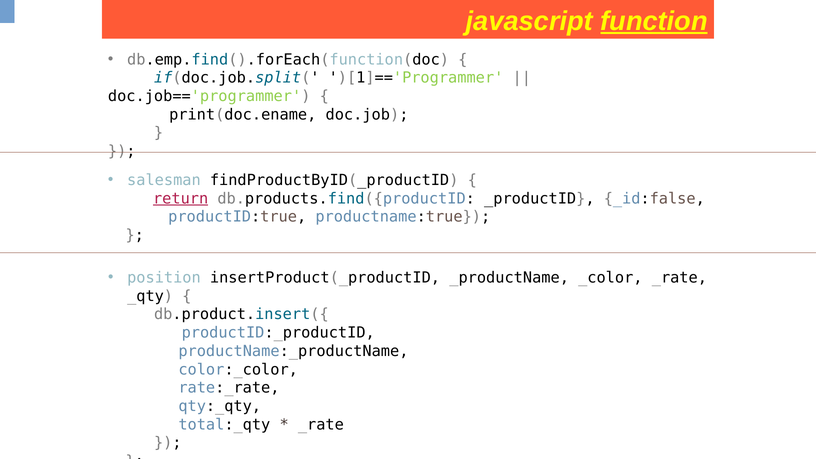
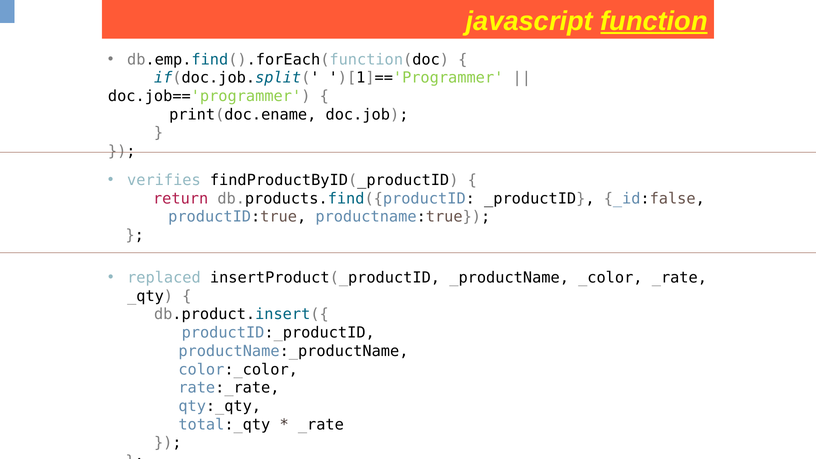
salesman: salesman -> verifies
return underline: present -> none
position: position -> replaced
